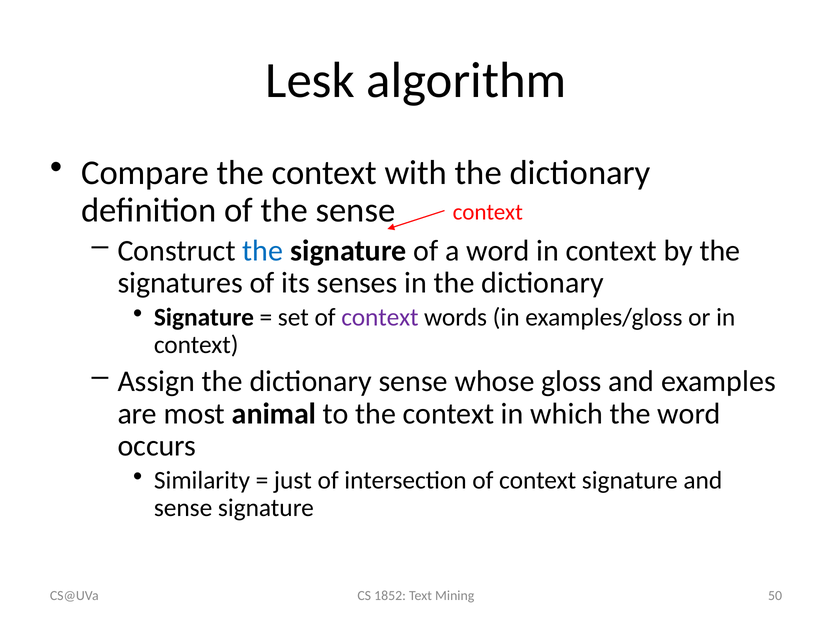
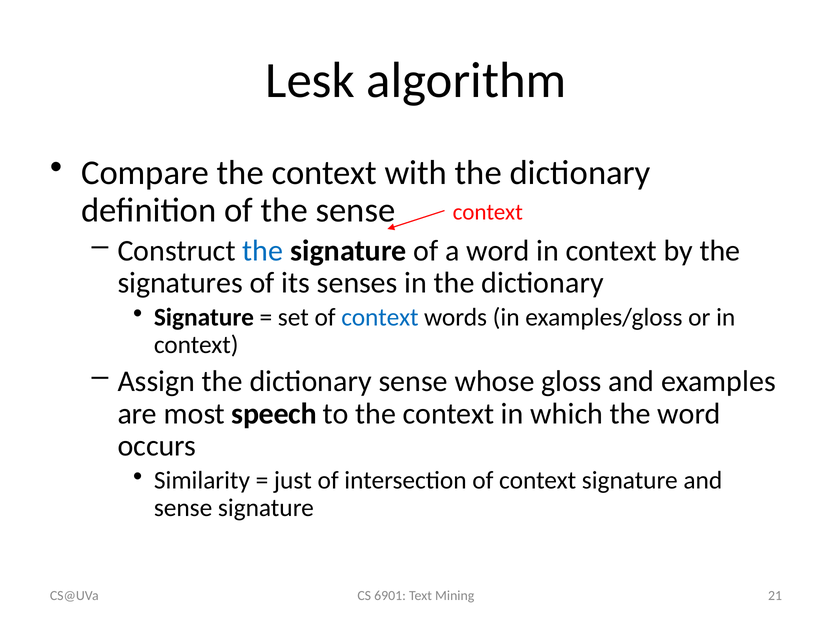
context at (380, 317) colour: purple -> blue
animal: animal -> speech
1852: 1852 -> 6901
50: 50 -> 21
